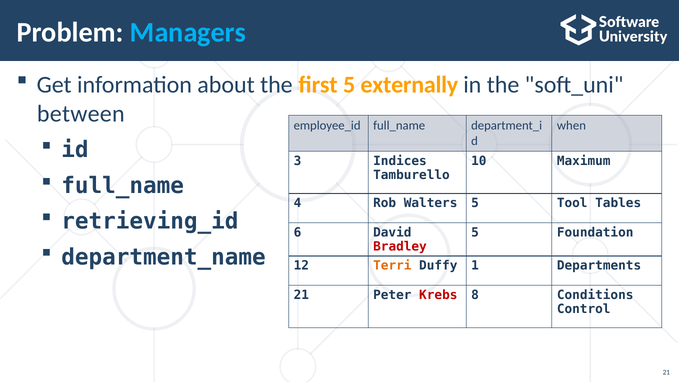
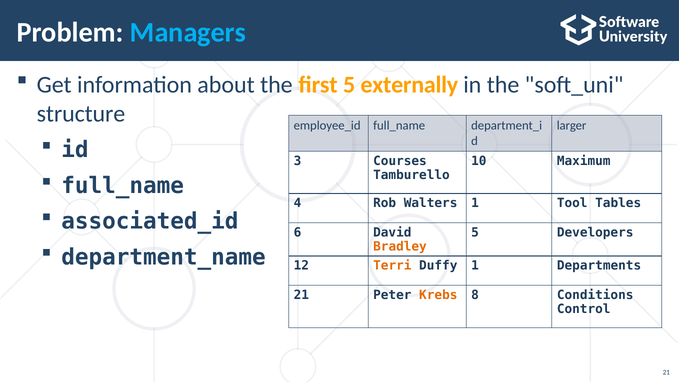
between: between -> structure
when: when -> larger
Indices: Indices -> Courses
Walters 5: 5 -> 1
retrieving_id: retrieving_id -> associated_id
Foundation: Foundation -> Developers
Bradley colour: red -> orange
Krebs colour: red -> orange
